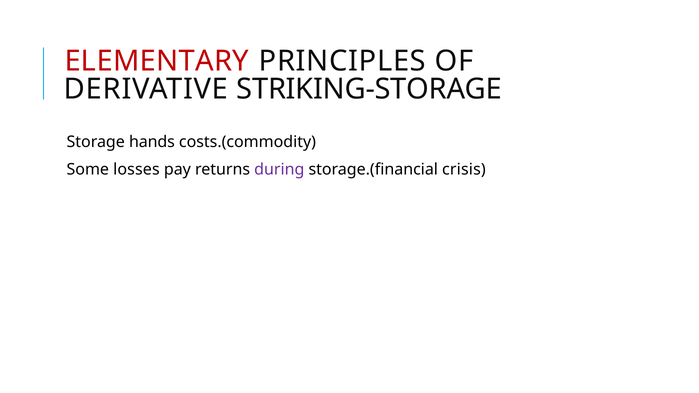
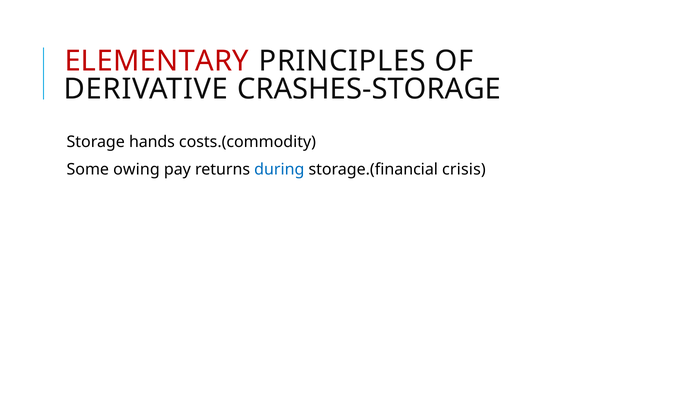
STRIKING-STORAGE: STRIKING-STORAGE -> CRASHES-STORAGE
losses: losses -> owing
during colour: purple -> blue
